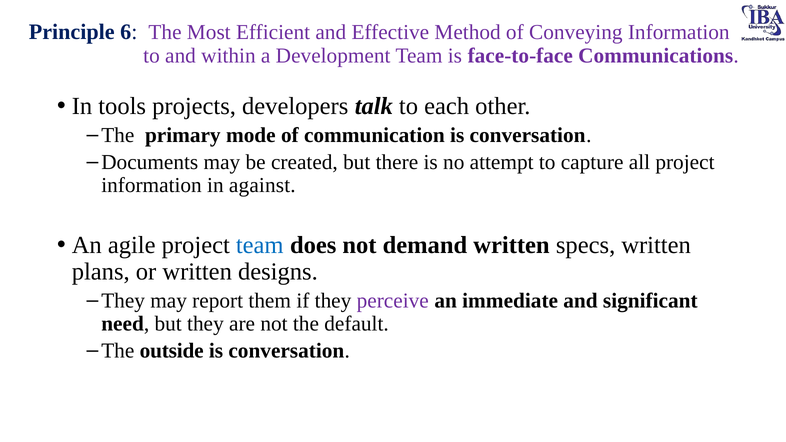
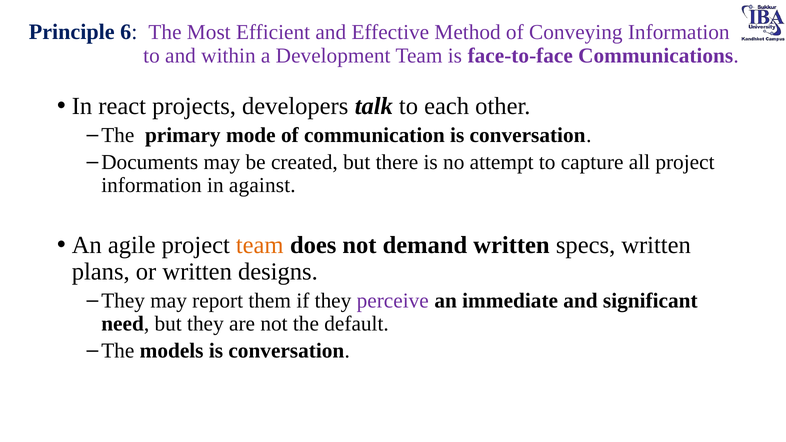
tools: tools -> react
team at (260, 245) colour: blue -> orange
outside: outside -> models
